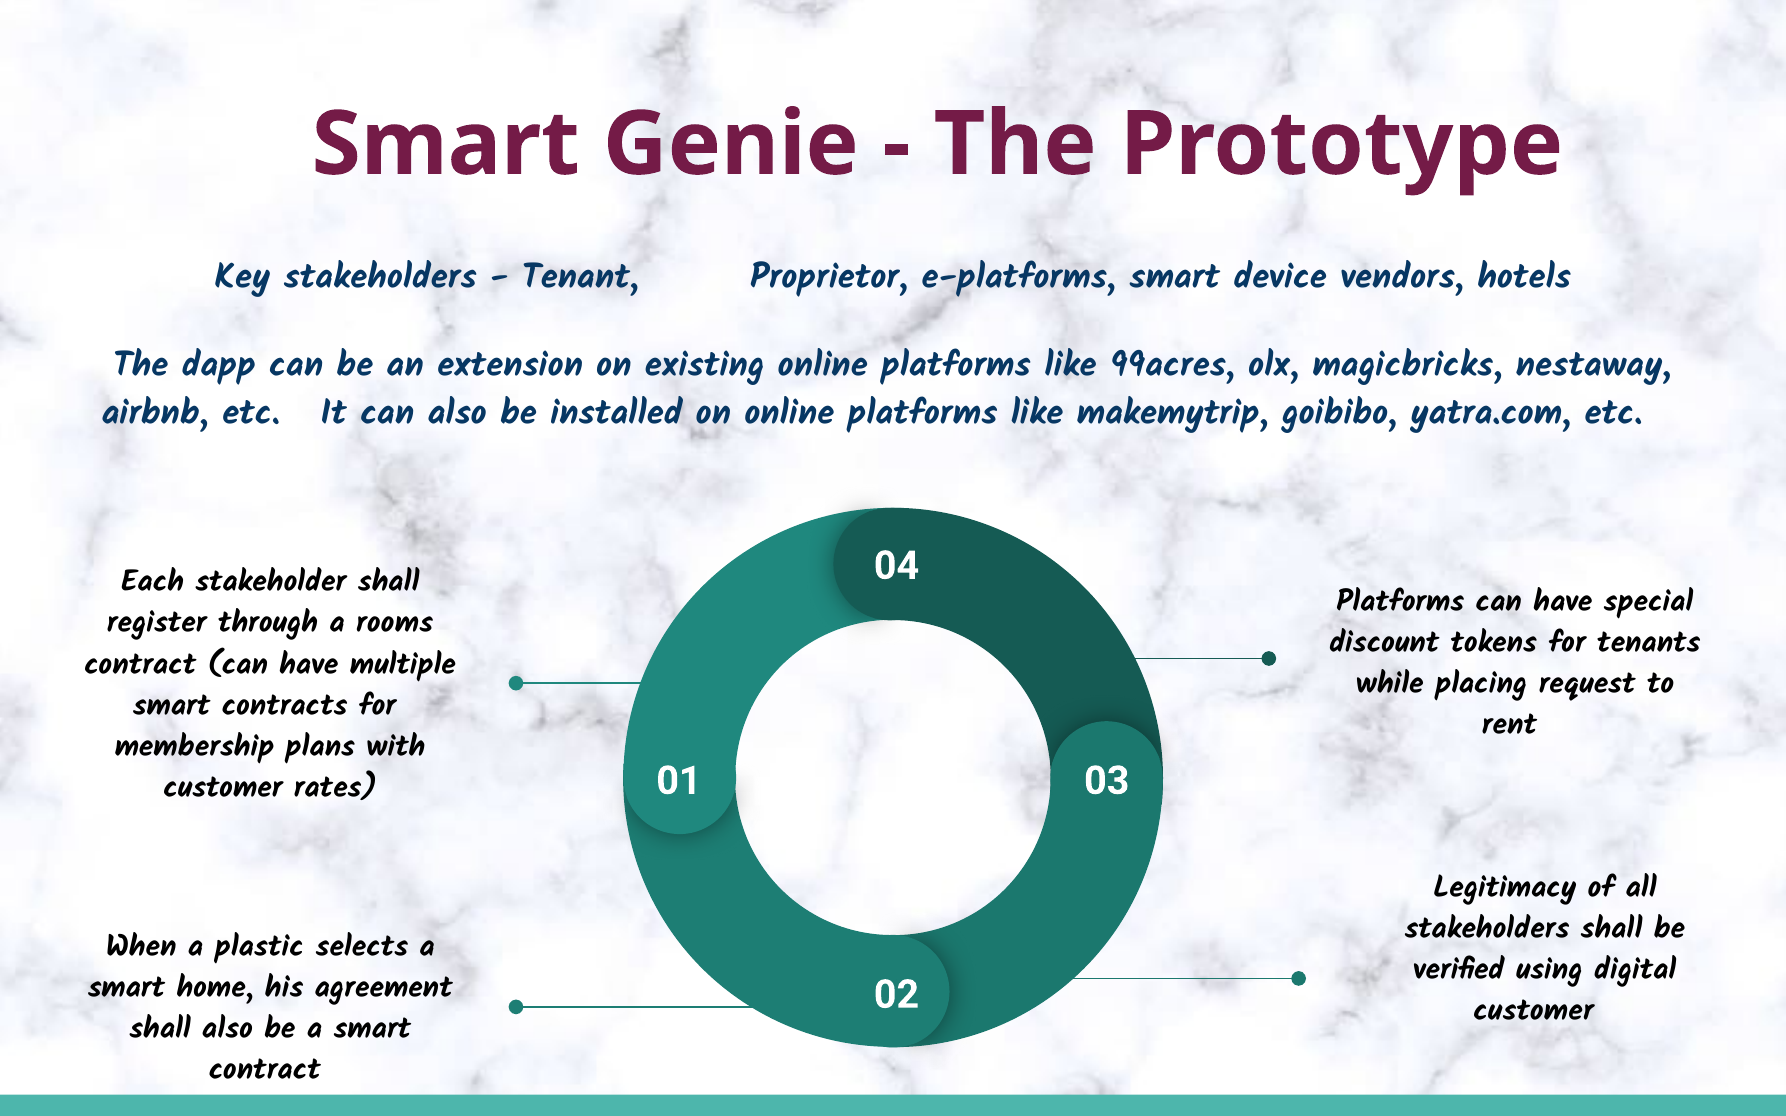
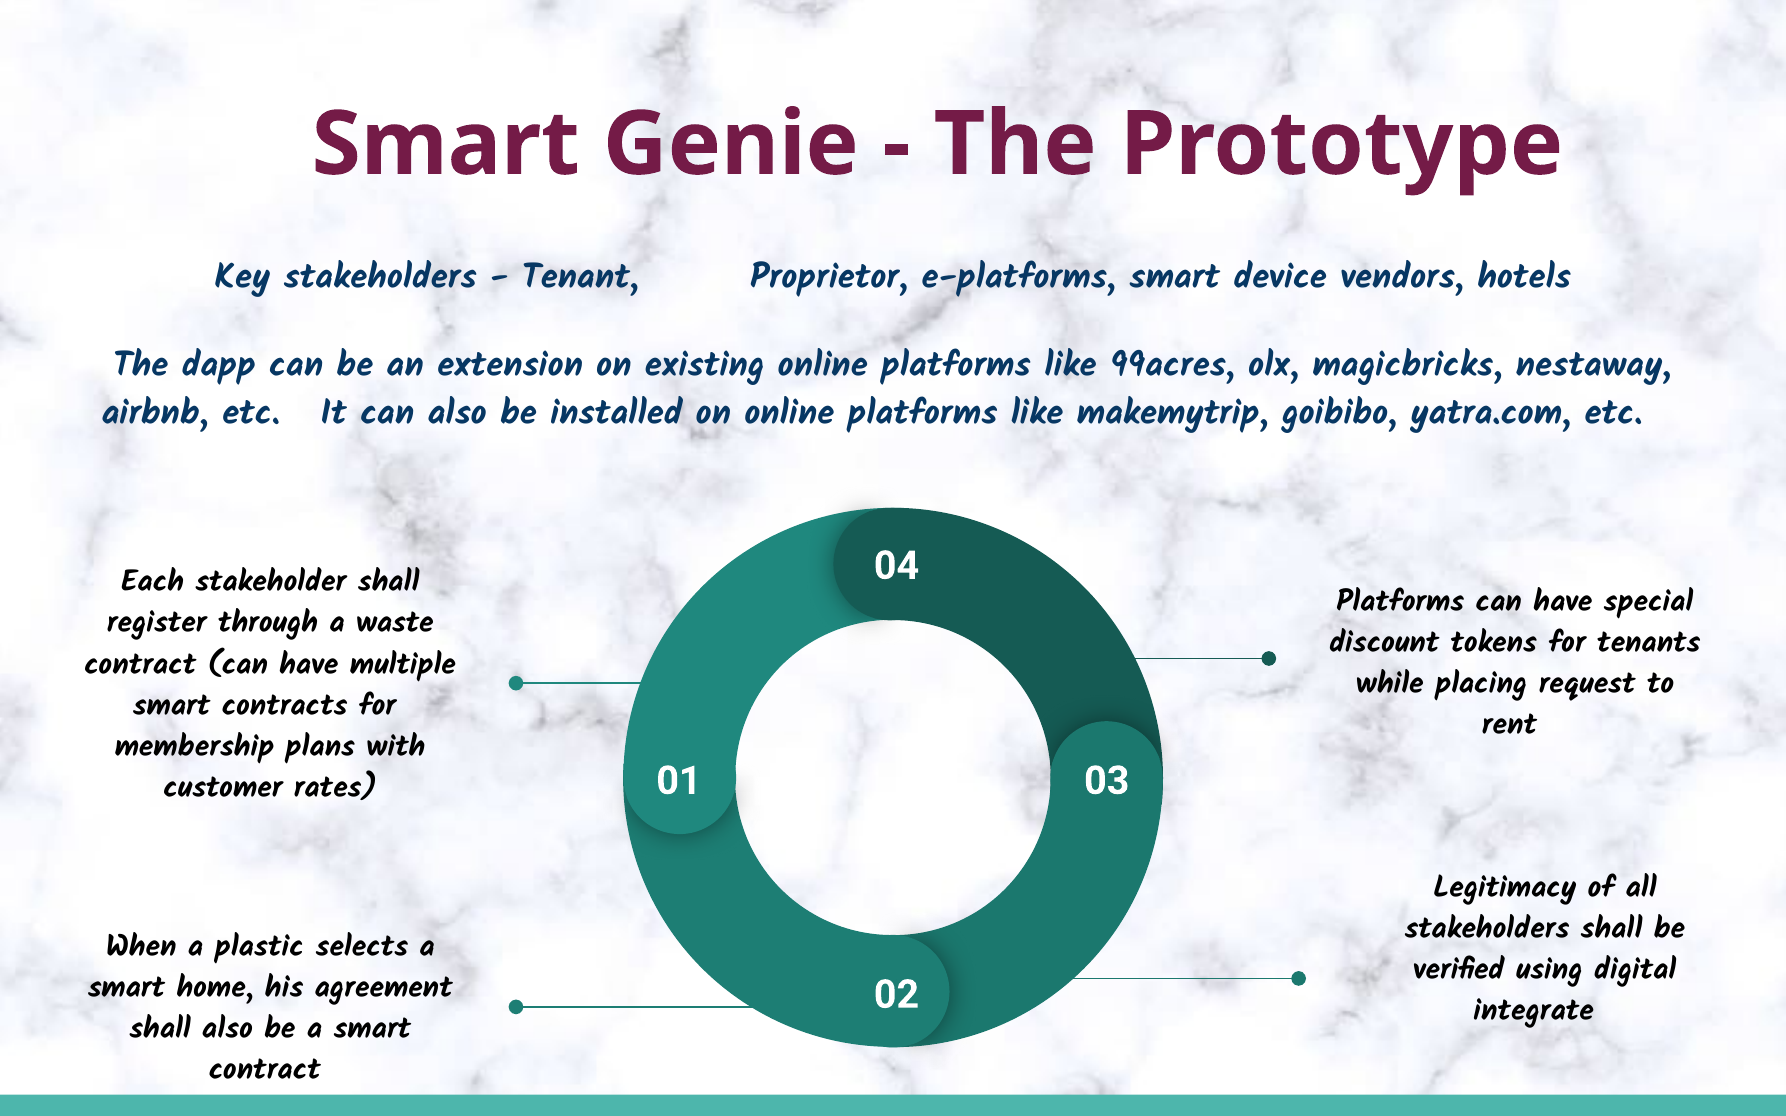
rooms: rooms -> waste
customer at (1534, 1011): customer -> integrate
